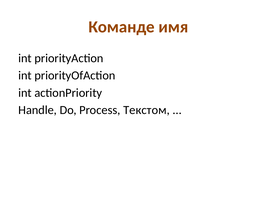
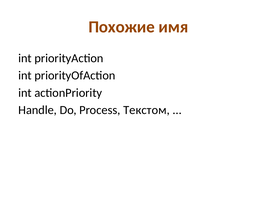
Команде: Команде -> Похожие
